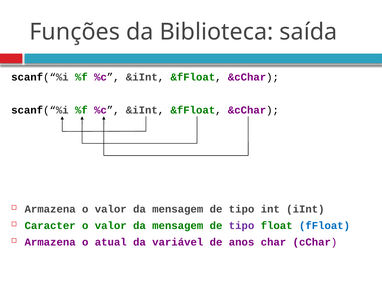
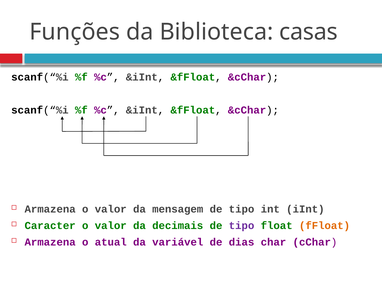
saída: saída -> casas
mensagem at (178, 225): mensagem -> decimais
fFloat colour: blue -> orange
anos: anos -> dias
